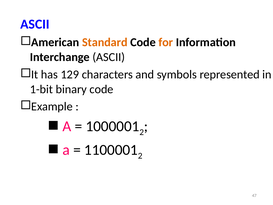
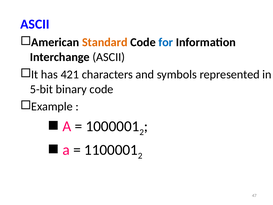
for colour: orange -> blue
129: 129 -> 421
1-bit: 1-bit -> 5-bit
